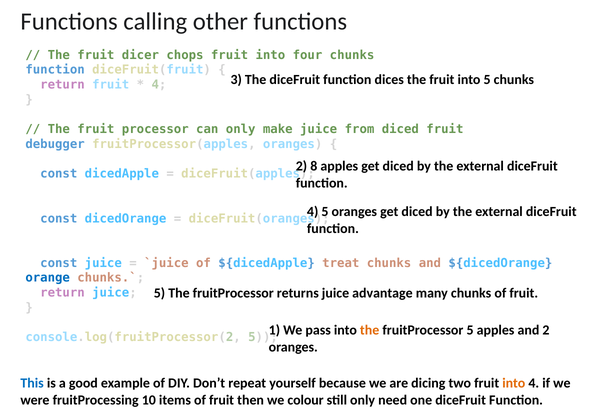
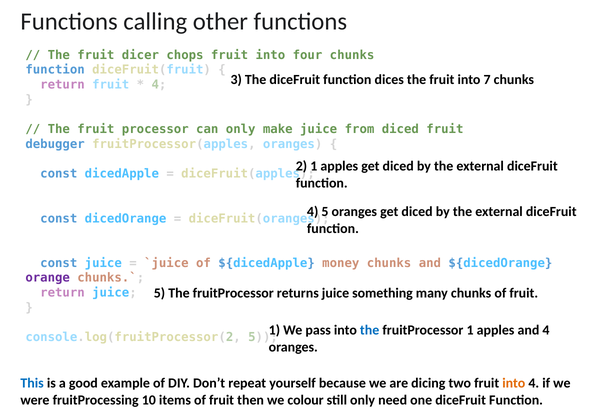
into 5: 5 -> 7
8 at (314, 166): 8 -> 1
treat: treat -> money
orange colour: blue -> purple
advantage: advantage -> something
the at (370, 330) colour: orange -> blue
fruitProcessor 5: 5 -> 1
and 2: 2 -> 4
